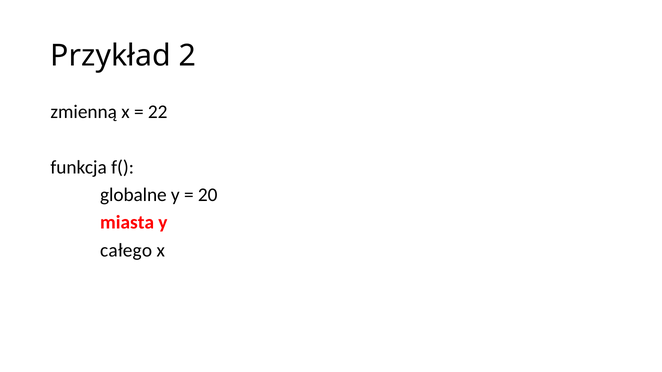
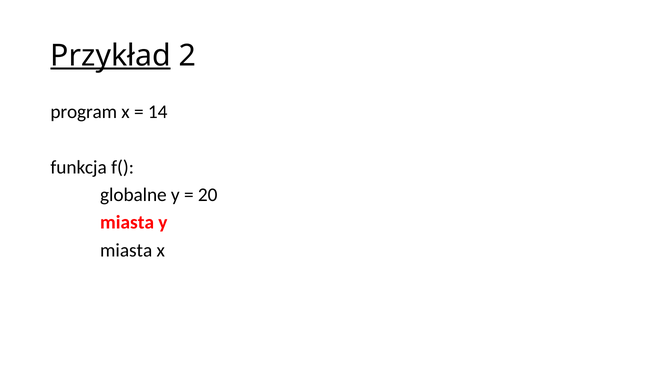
Przykład underline: none -> present
zmienną: zmienną -> program
22: 22 -> 14
całego at (126, 250): całego -> miasta
